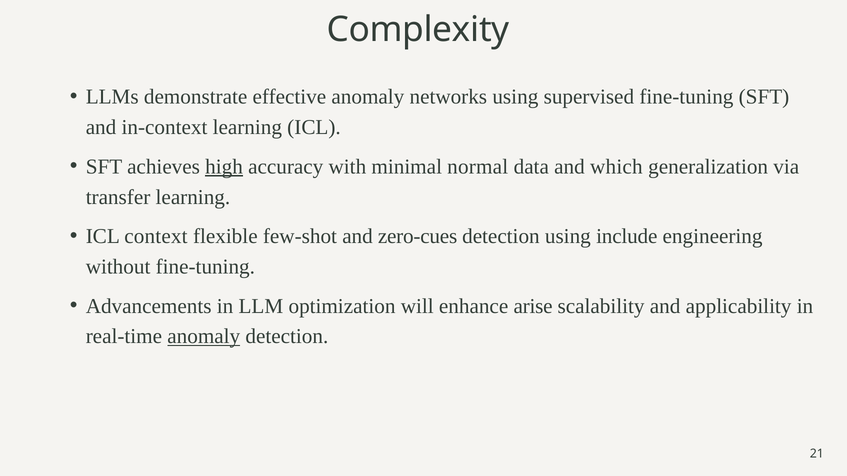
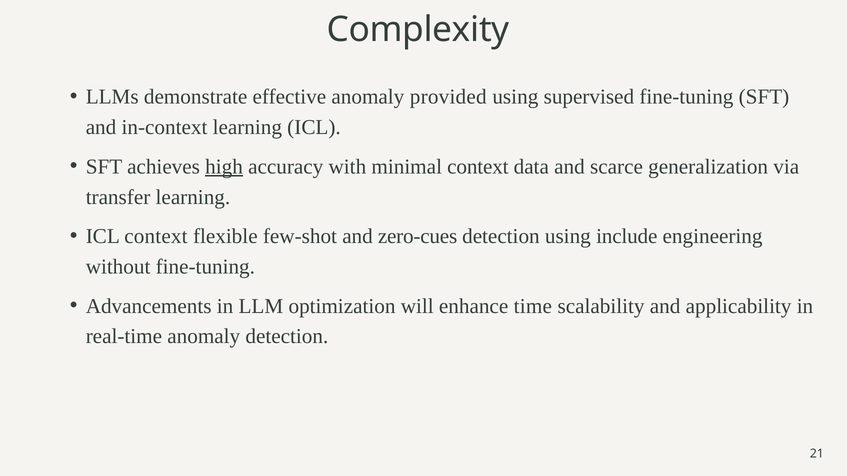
networks: networks -> provided
minimal normal: normal -> context
which: which -> scarce
arise: arise -> time
anomaly at (204, 337) underline: present -> none
